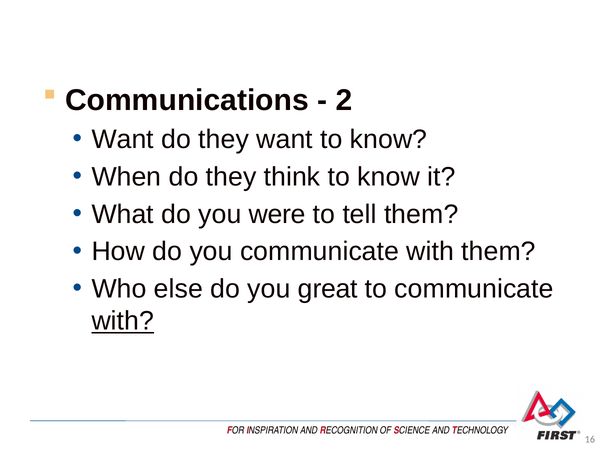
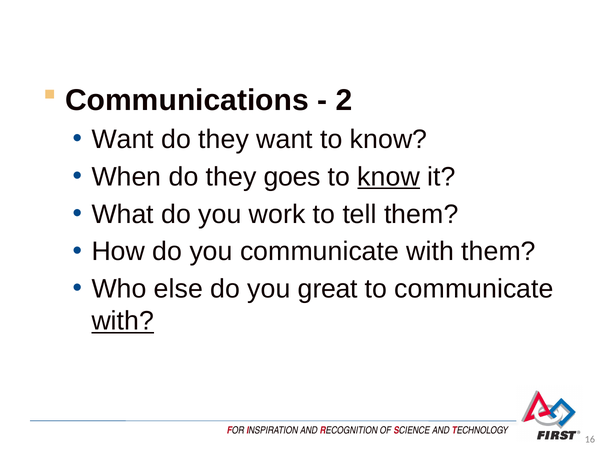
think: think -> goes
know at (389, 177) underline: none -> present
were: were -> work
